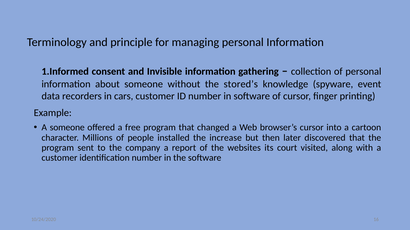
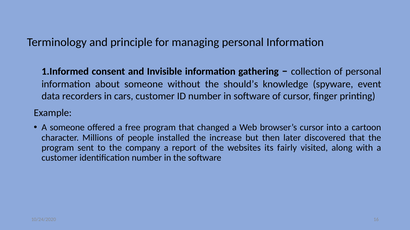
stored’s: stored’s -> should’s
court: court -> fairly
